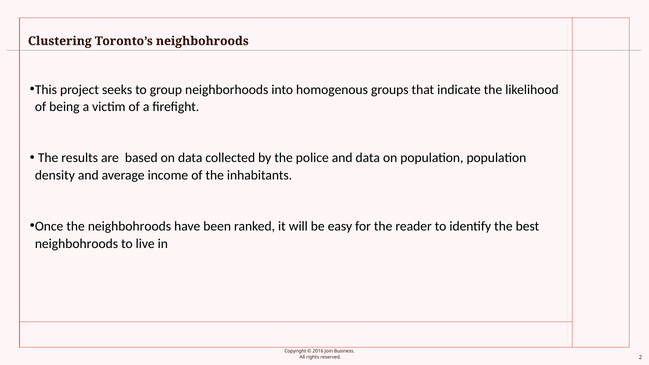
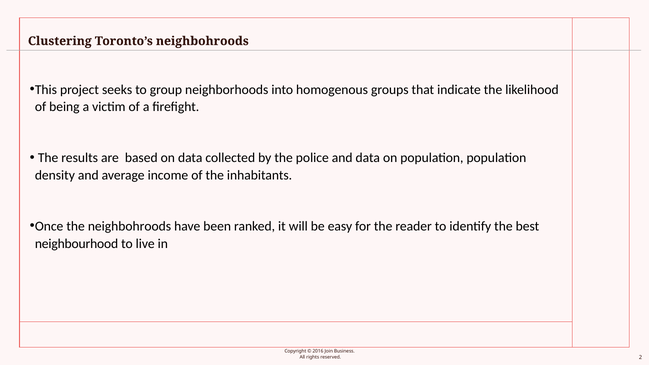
neighbohroods at (76, 244): neighbohroods -> neighbourhood
